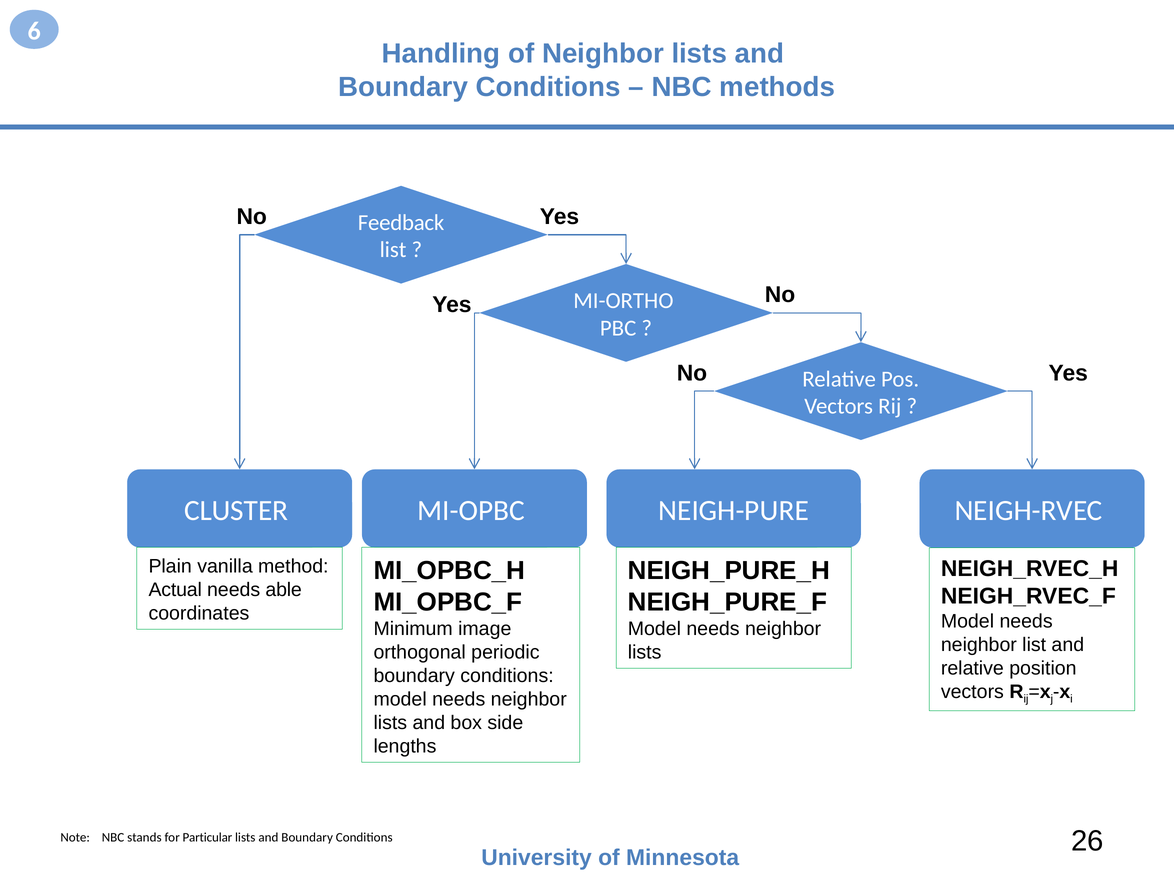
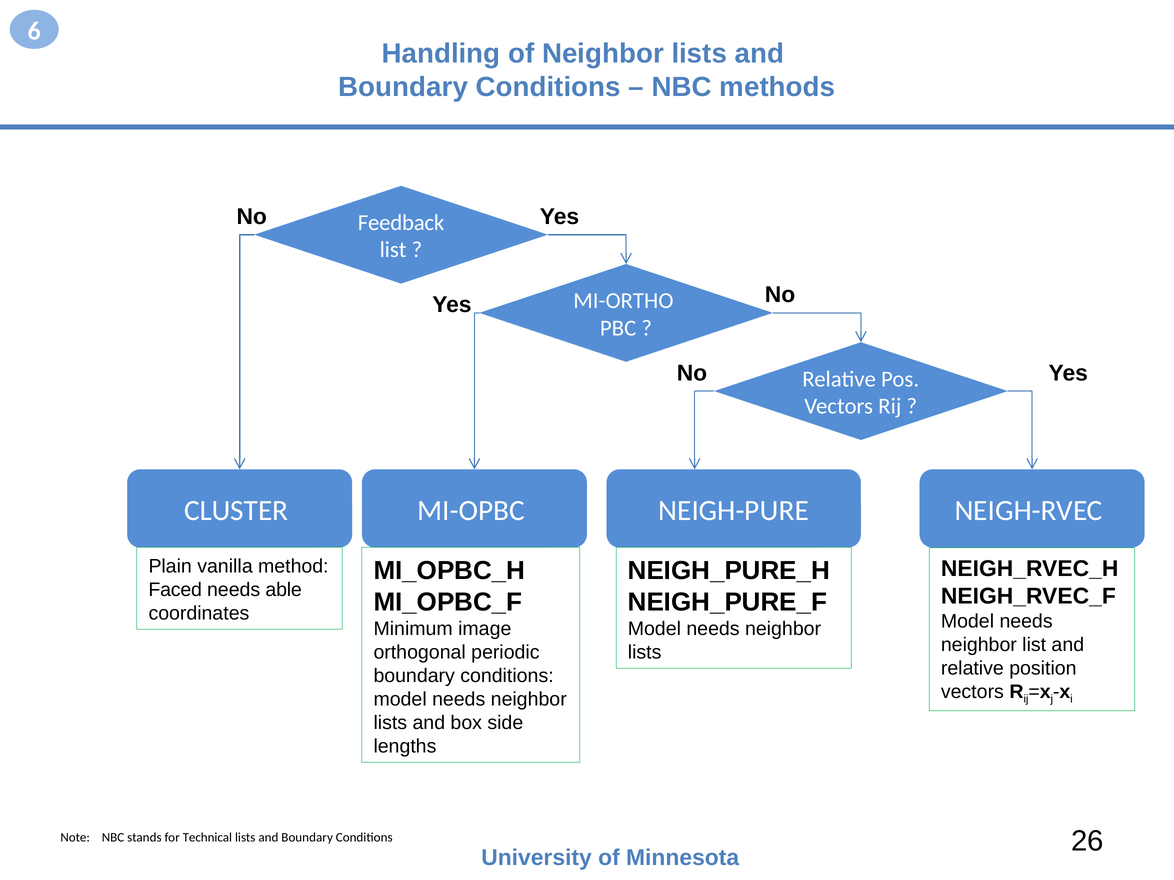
Actual: Actual -> Faced
Particular: Particular -> Technical
